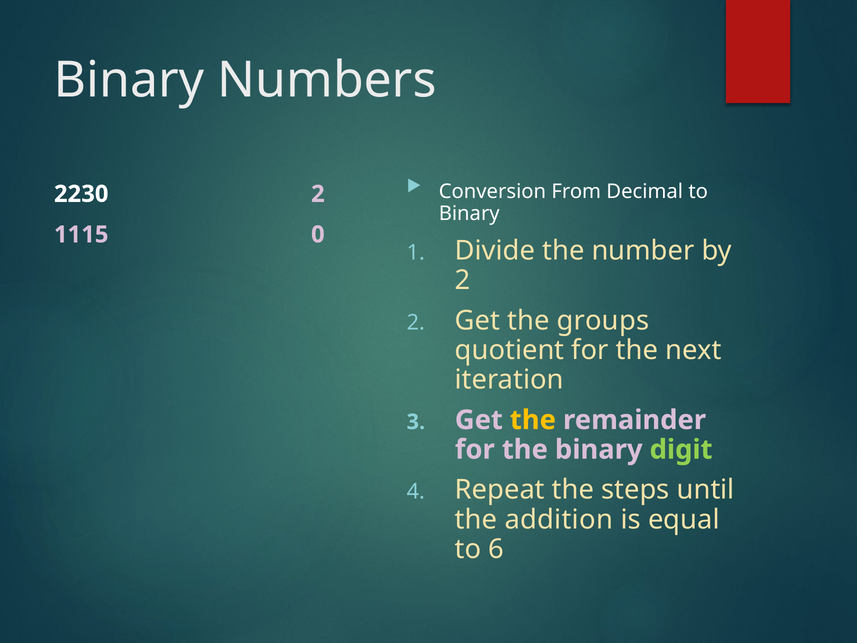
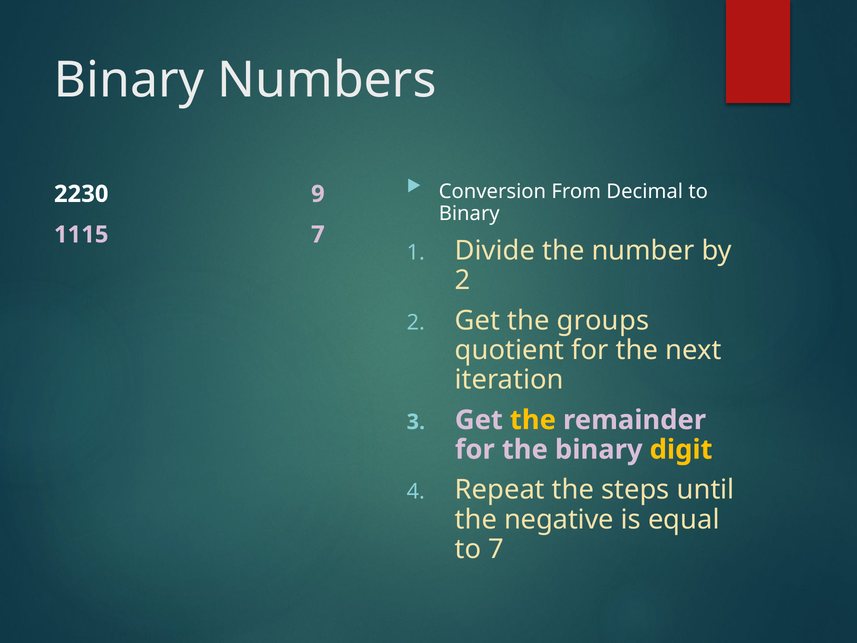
2230 2: 2 -> 9
1115 0: 0 -> 7
digit colour: light green -> yellow
addition: addition -> negative
to 6: 6 -> 7
